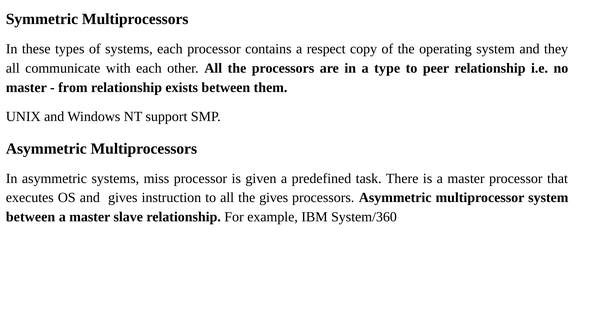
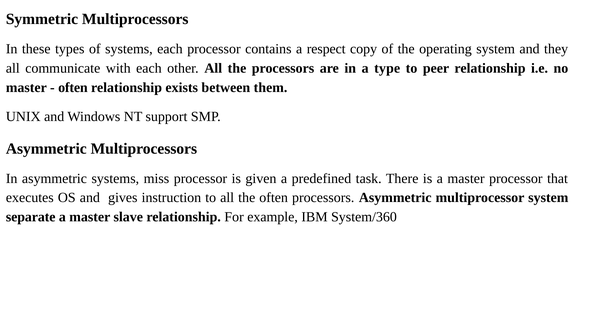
from at (73, 87): from -> often
the gives: gives -> often
between at (31, 216): between -> separate
